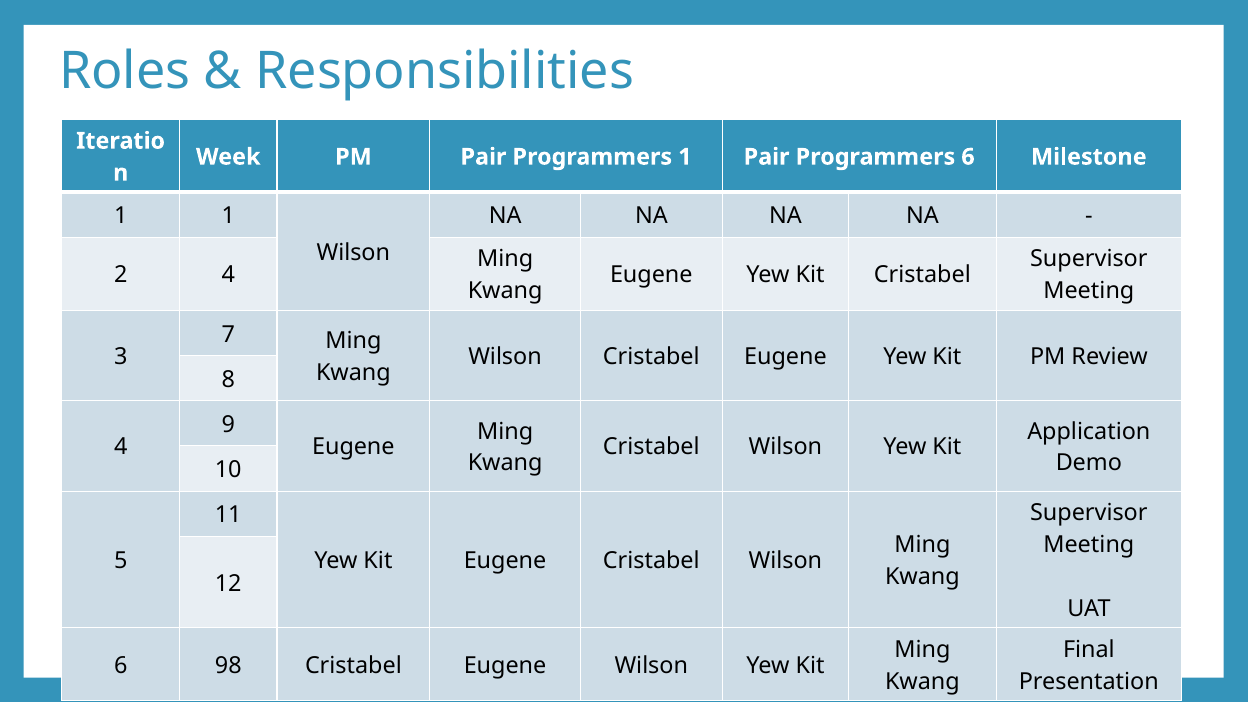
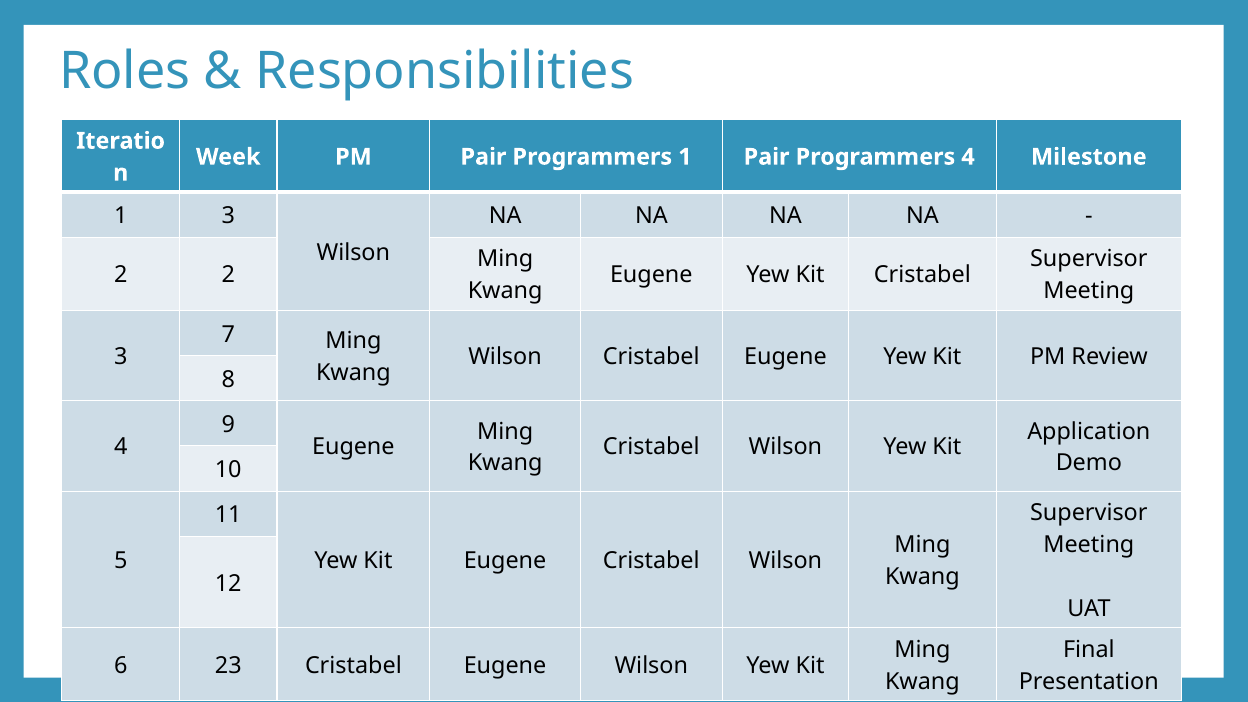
Programmers 6: 6 -> 4
1 1: 1 -> 3
2 4: 4 -> 2
98: 98 -> 23
